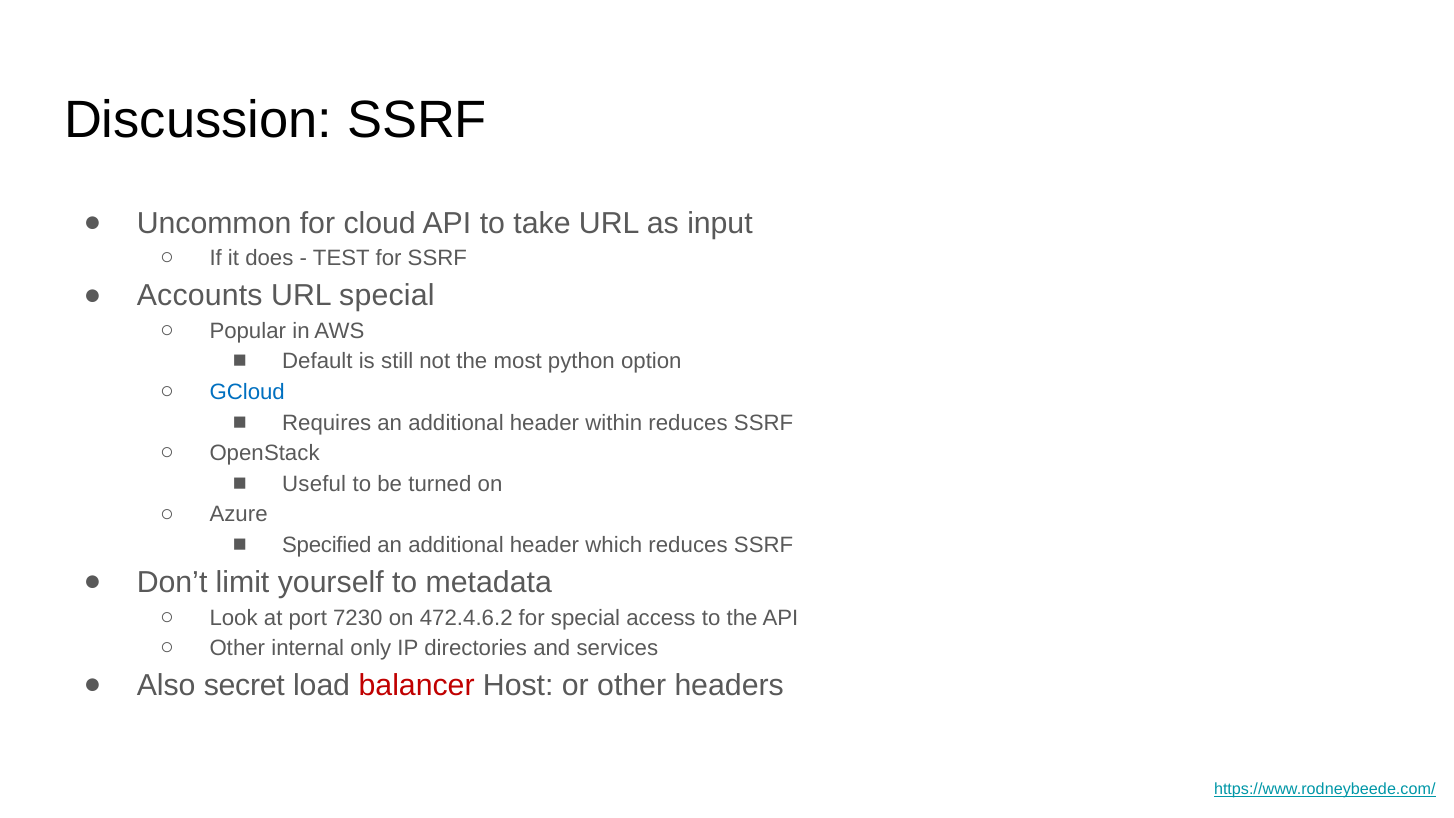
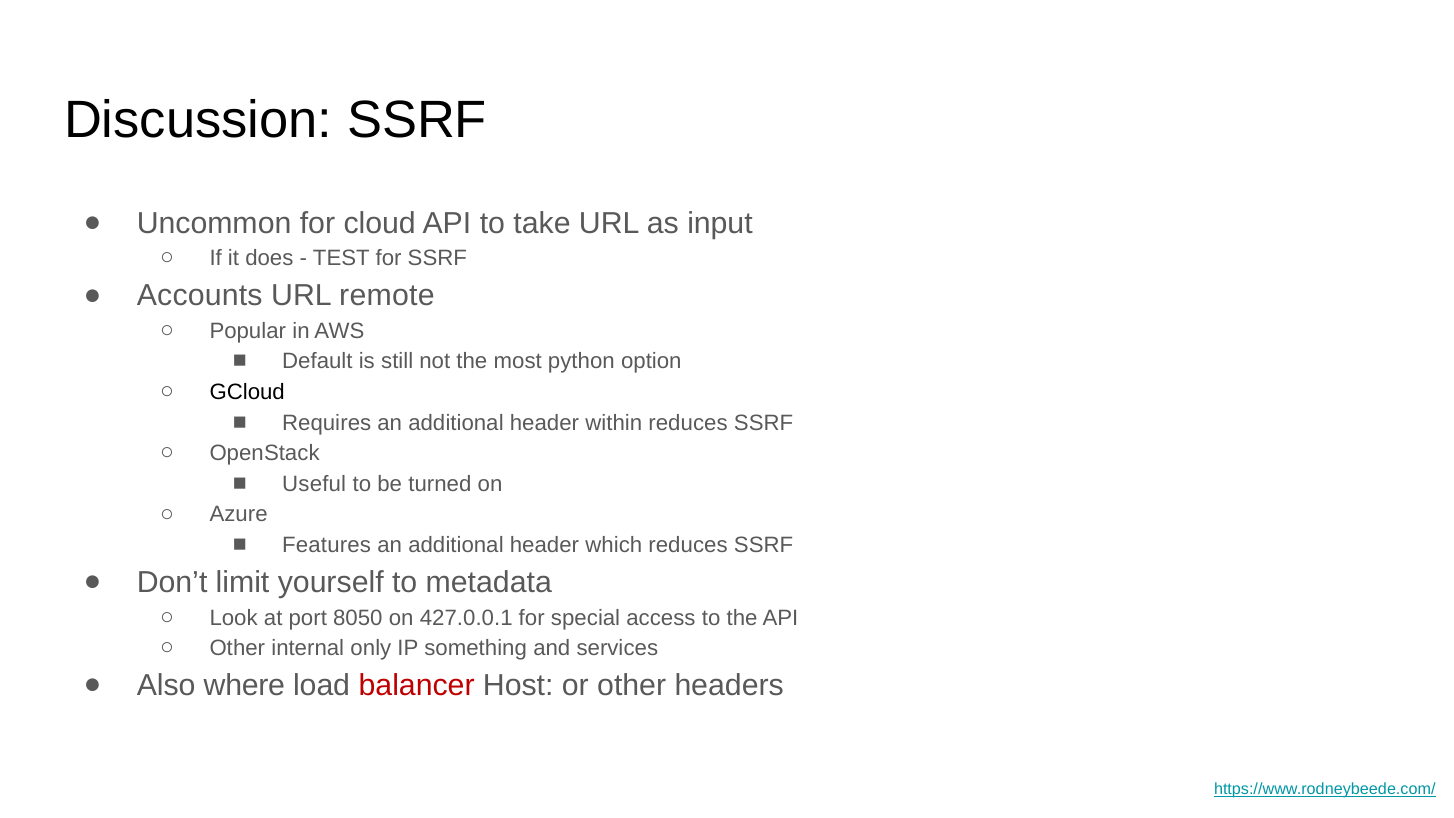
URL special: special -> remote
GCloud colour: blue -> black
Specified: Specified -> Features
7230: 7230 -> 8050
472.4.6.2: 472.4.6.2 -> 427.0.0.1
directories: directories -> something
secret: secret -> where
